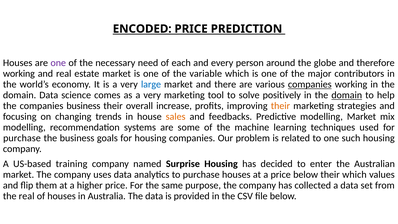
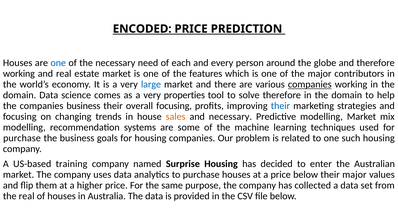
one at (58, 63) colour: purple -> blue
variable: variable -> features
very marketing: marketing -> properties
solve positively: positively -> therefore
domain at (347, 95) underline: present -> none
overall increase: increase -> focusing
their at (280, 106) colour: orange -> blue
and feedbacks: feedbacks -> necessary
their which: which -> major
